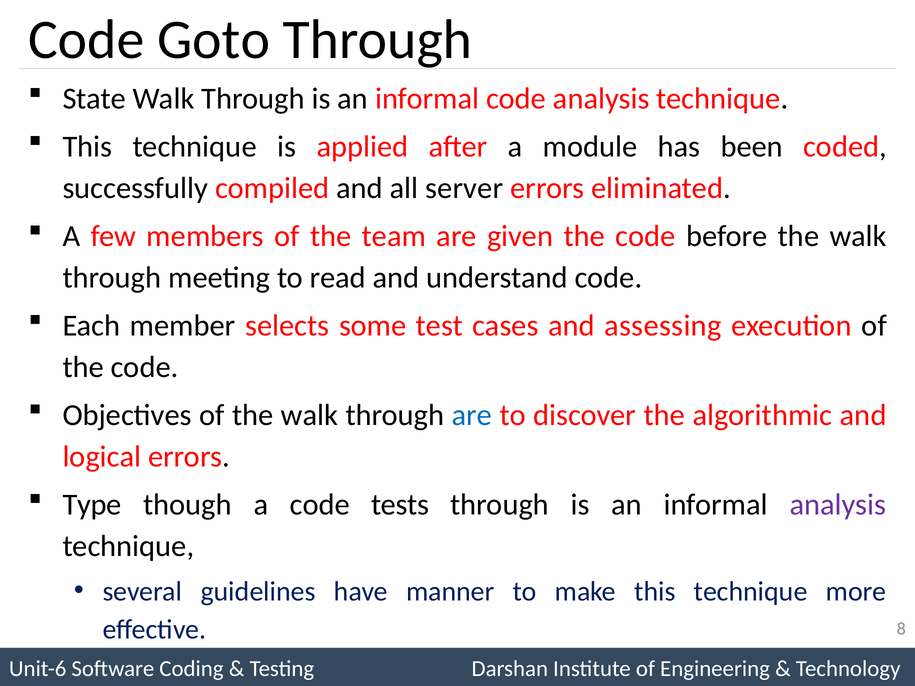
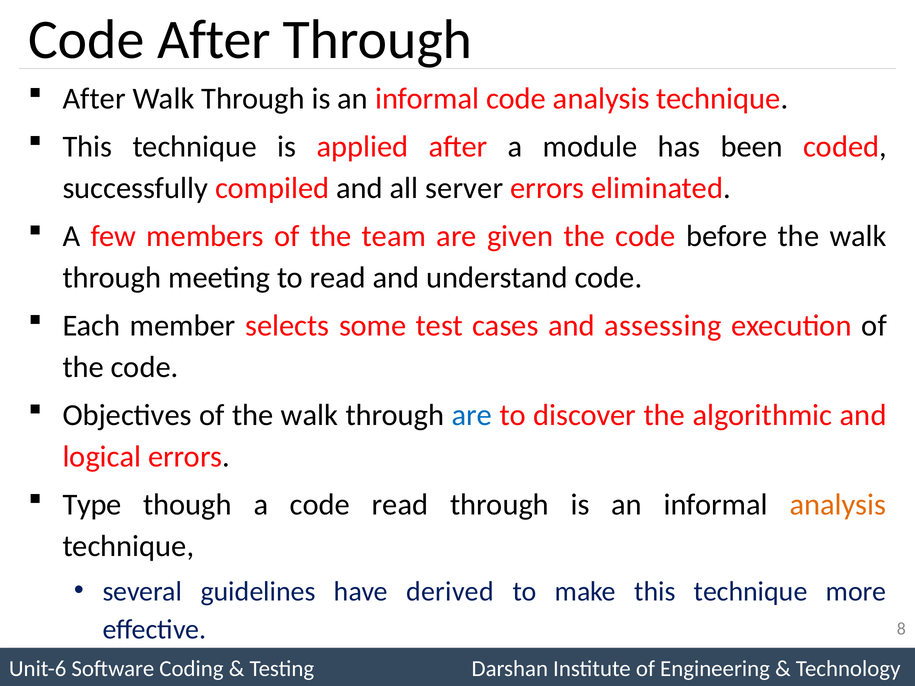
Code Goto: Goto -> After
State at (94, 99): State -> After
code tests: tests -> read
analysis at (838, 505) colour: purple -> orange
manner: manner -> derived
